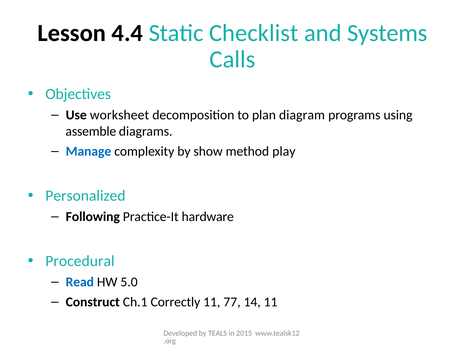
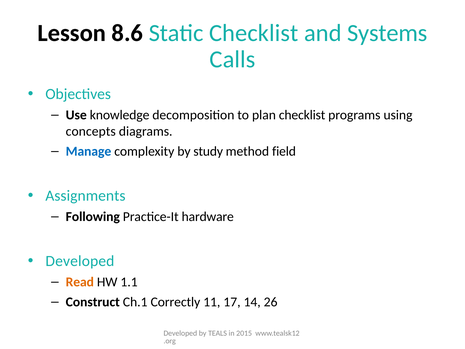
4.4: 4.4 -> 8.6
worksheet: worksheet -> knowledge
plan diagram: diagram -> checklist
assemble: assemble -> concepts
show: show -> study
play: play -> field
Personalized: Personalized -> Assignments
Procedural at (80, 261): Procedural -> Developed
Read colour: blue -> orange
5.0: 5.0 -> 1.1
77: 77 -> 17
14 11: 11 -> 26
